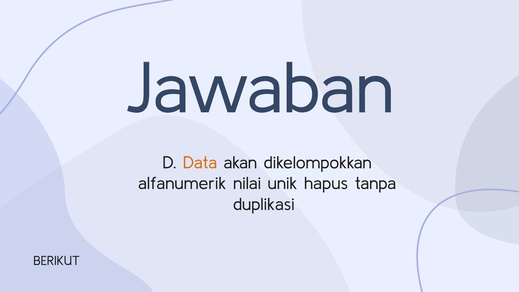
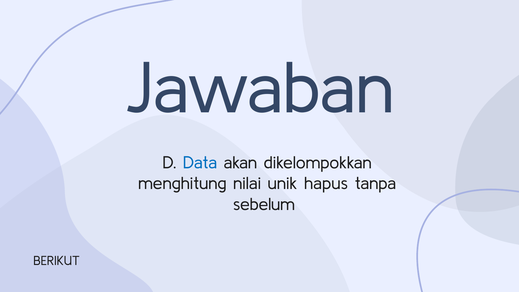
Data colour: orange -> blue
alfanumerik: alfanumerik -> menghitung
duplikasi: duplikasi -> sebelum
